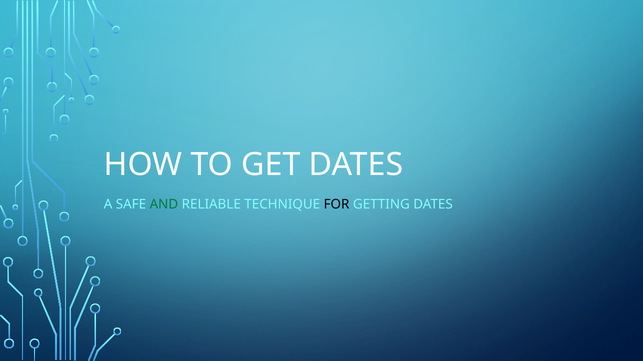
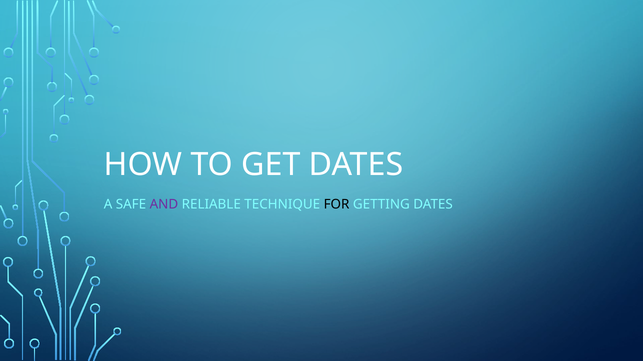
AND colour: green -> purple
